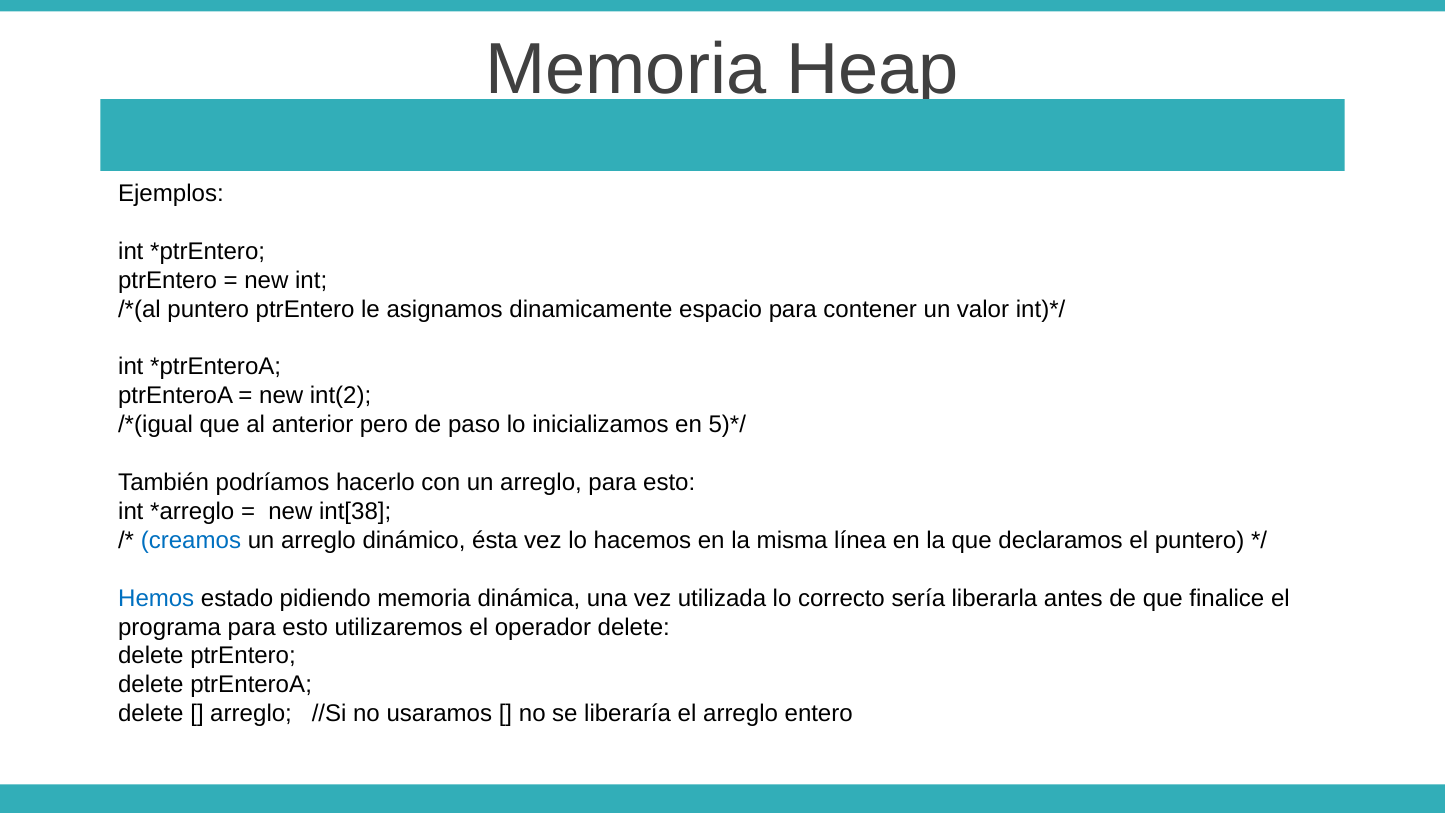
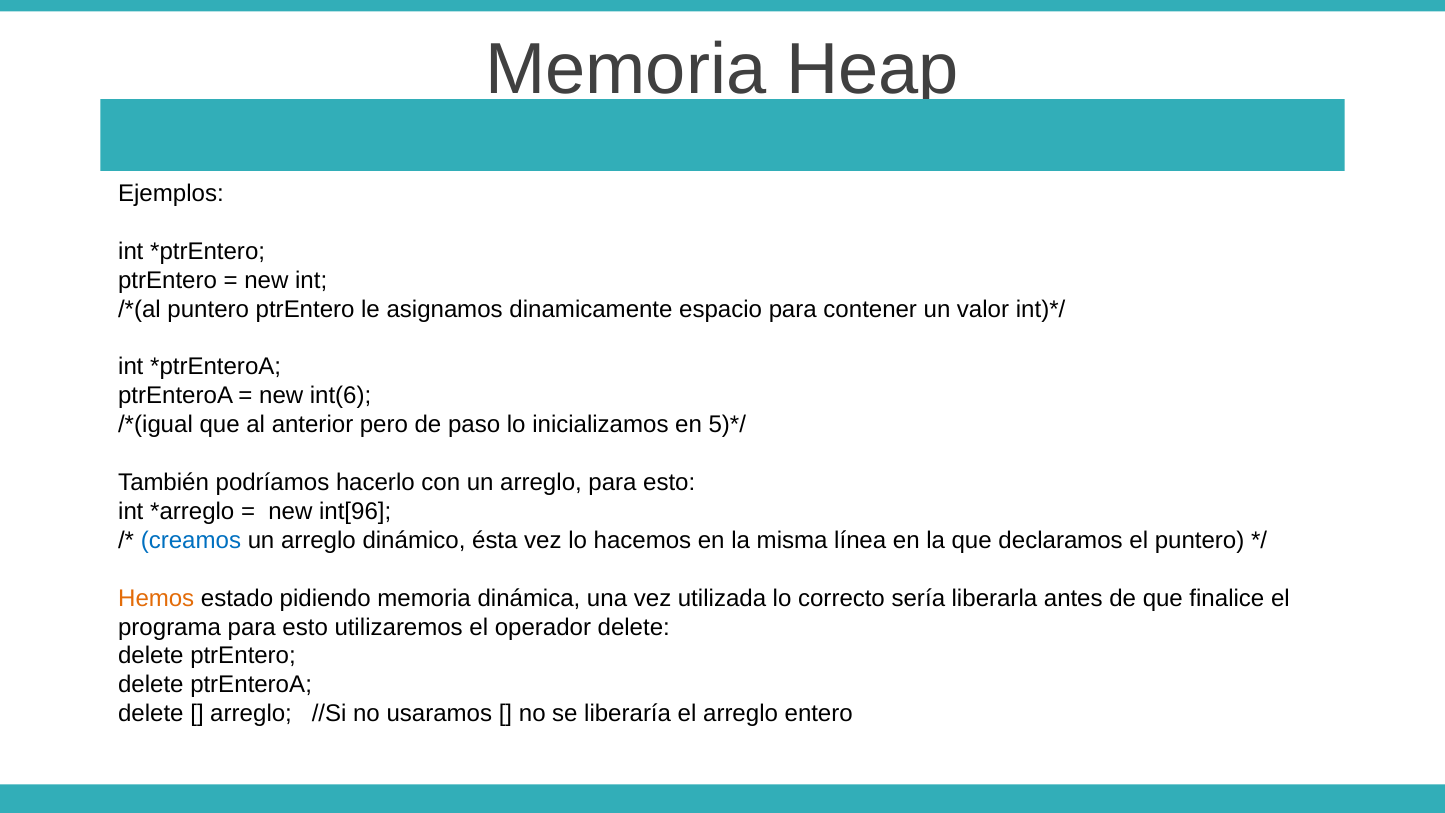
int(2: int(2 -> int(6
int[38: int[38 -> int[96
Hemos colour: blue -> orange
